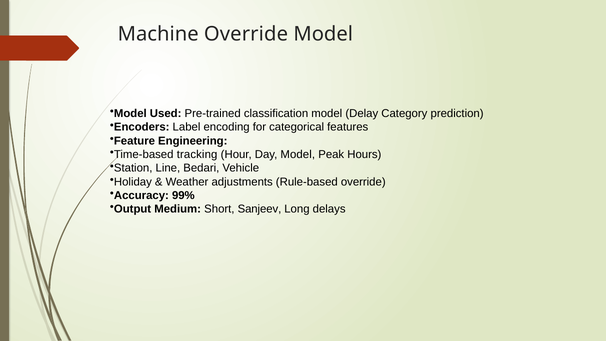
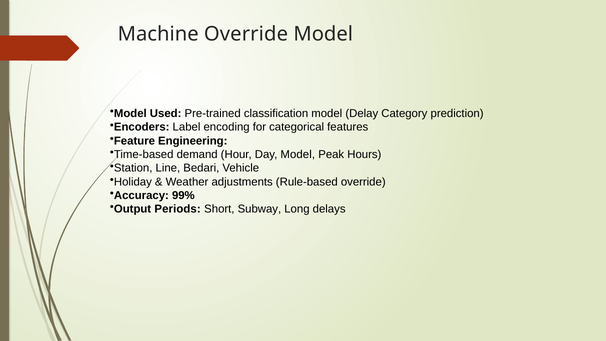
tracking: tracking -> demand
Medium: Medium -> Periods
Sanjeev: Sanjeev -> Subway
